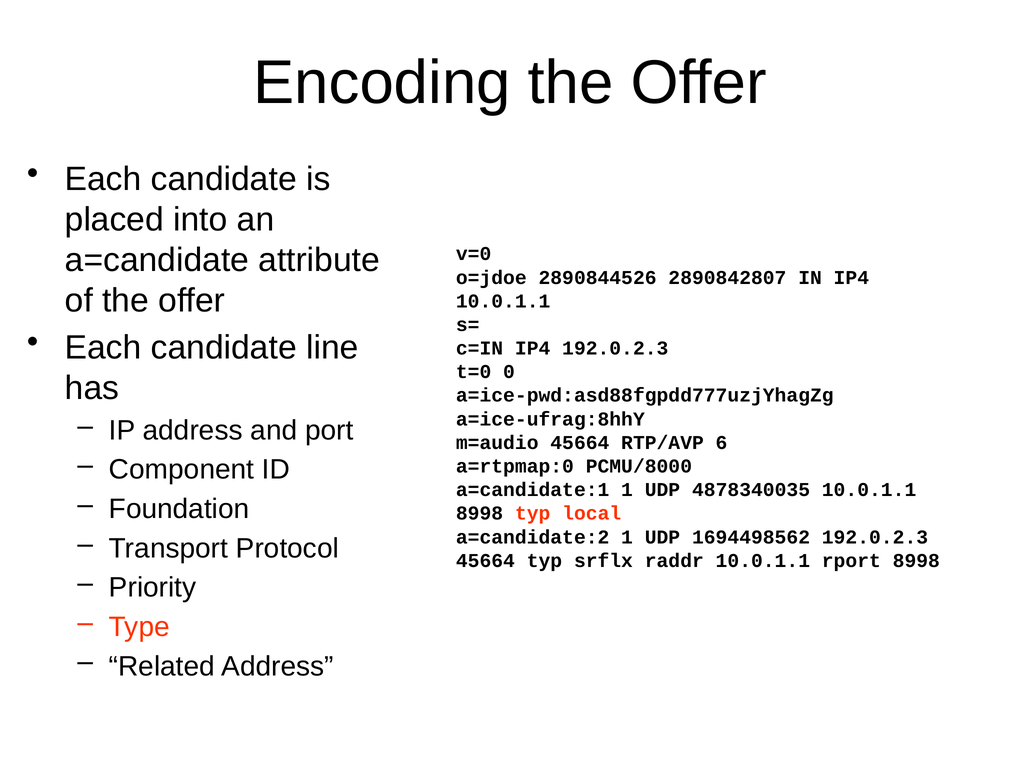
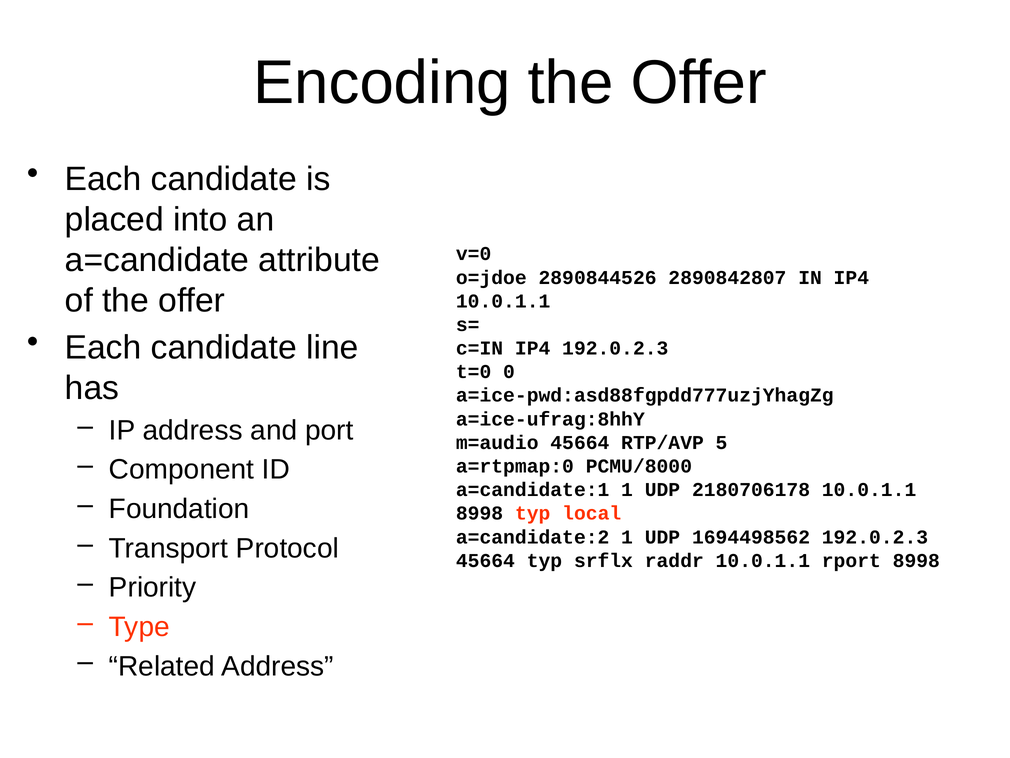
6: 6 -> 5
4878340035: 4878340035 -> 2180706178
